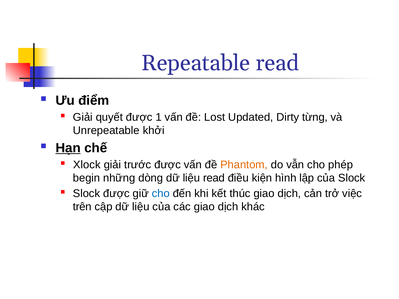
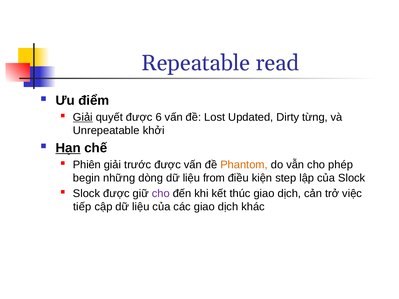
Giải at (83, 117) underline: none -> present
1: 1 -> 6
Xlock: Xlock -> Phiên
liệu read: read -> from
hình: hình -> step
cho at (161, 194) colour: blue -> purple
trên: trên -> tiếp
